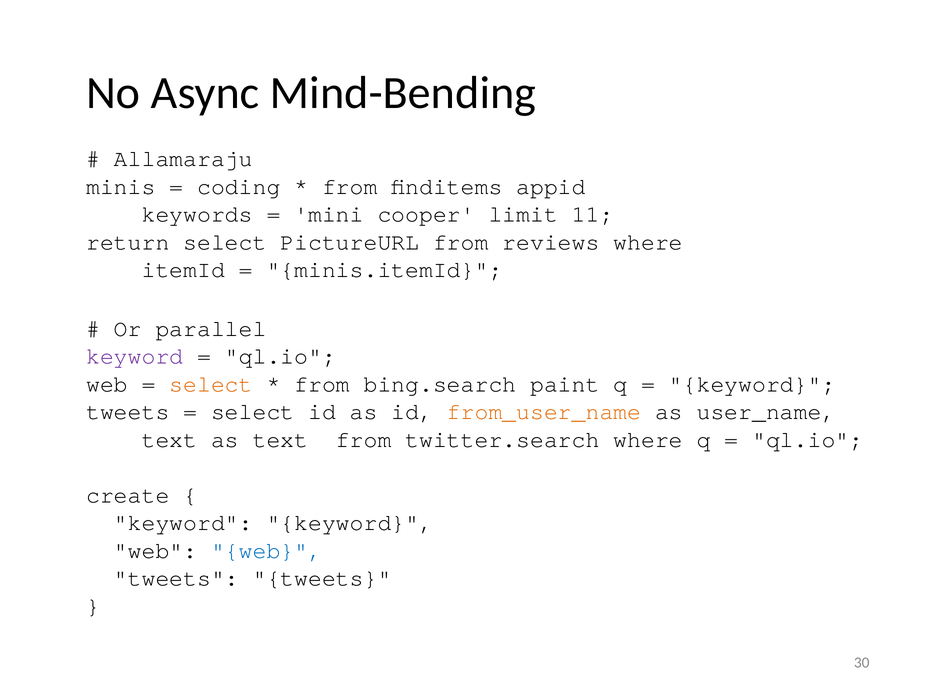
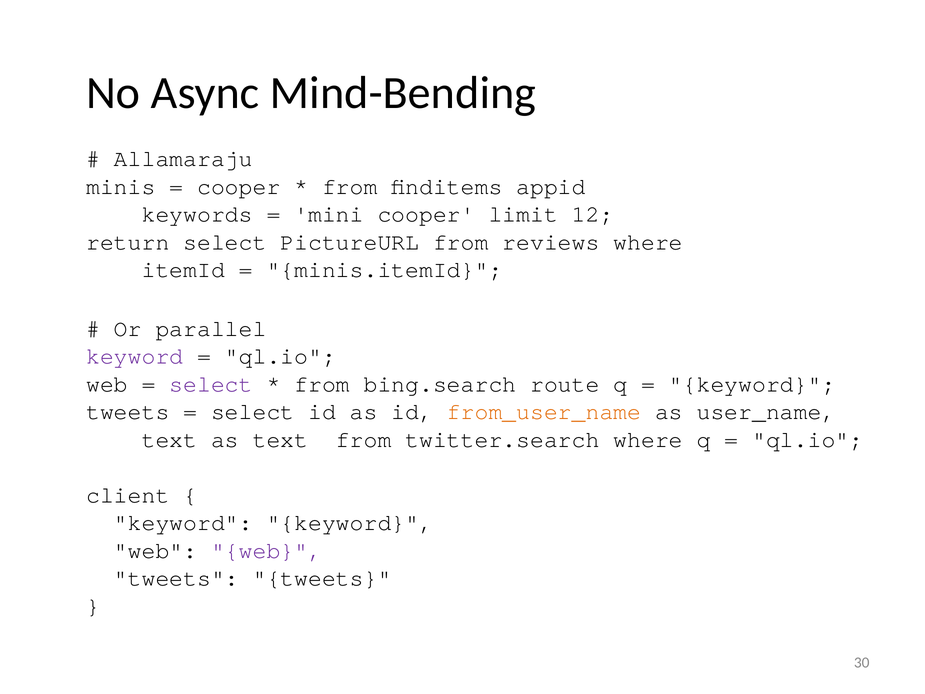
coding at (239, 186): coding -> cooper
11: 11 -> 12
select at (211, 384) colour: orange -> purple
paint: paint -> route
create: create -> client
web at (267, 550) colour: blue -> purple
